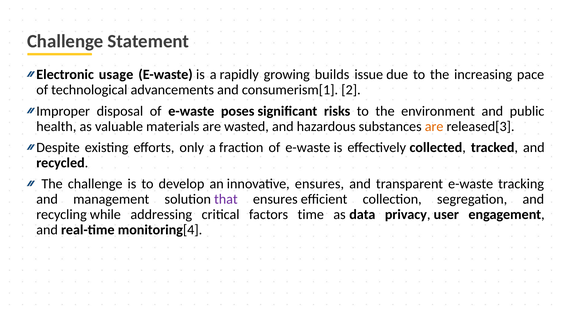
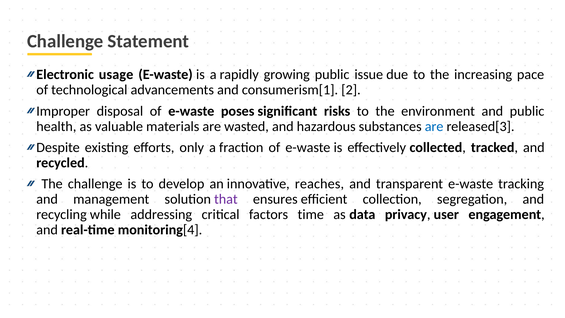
growing builds: builds -> public
are at (434, 126) colour: orange -> blue
innovative ensures: ensures -> reaches
